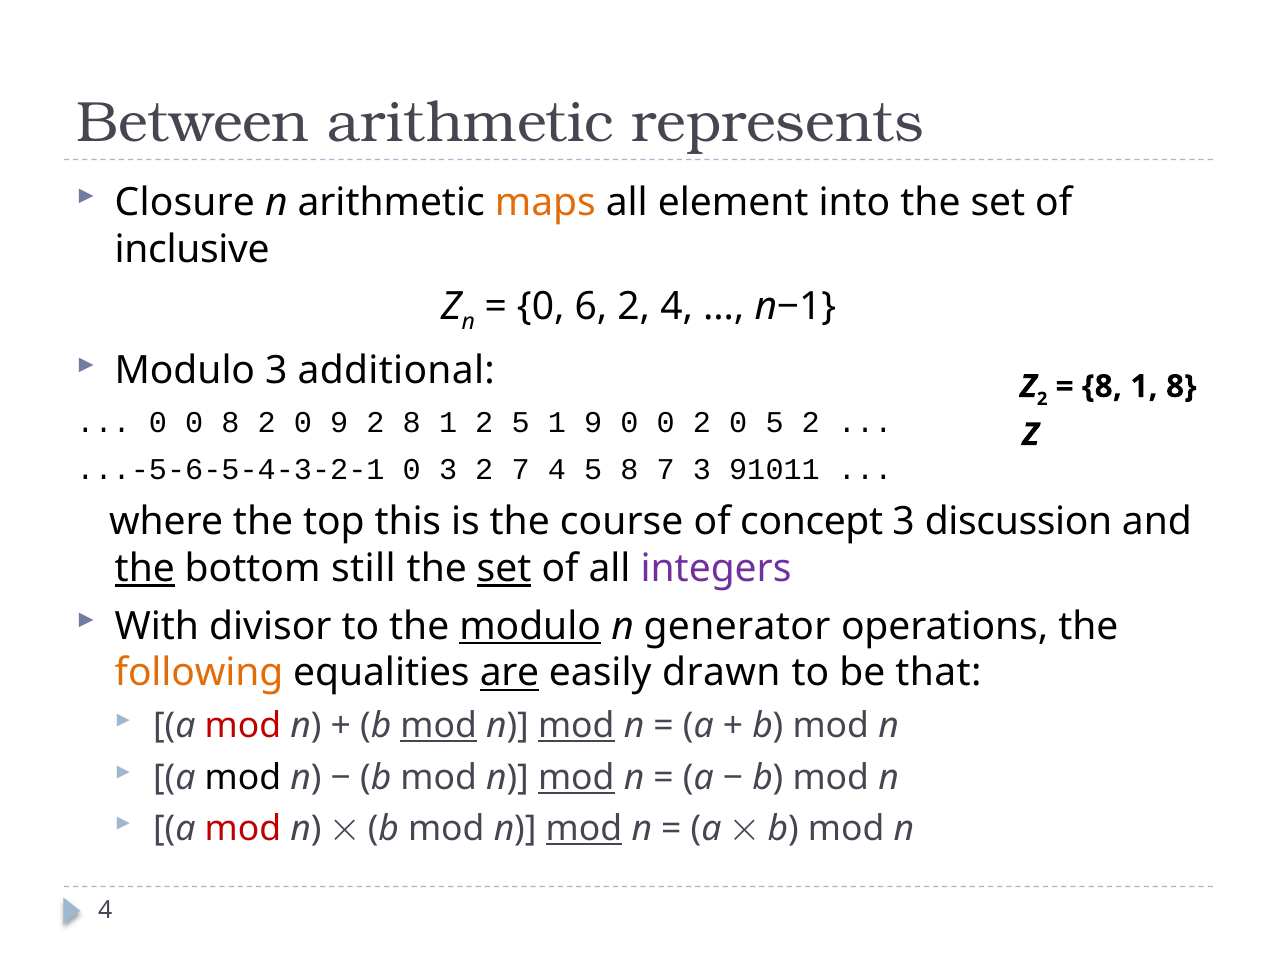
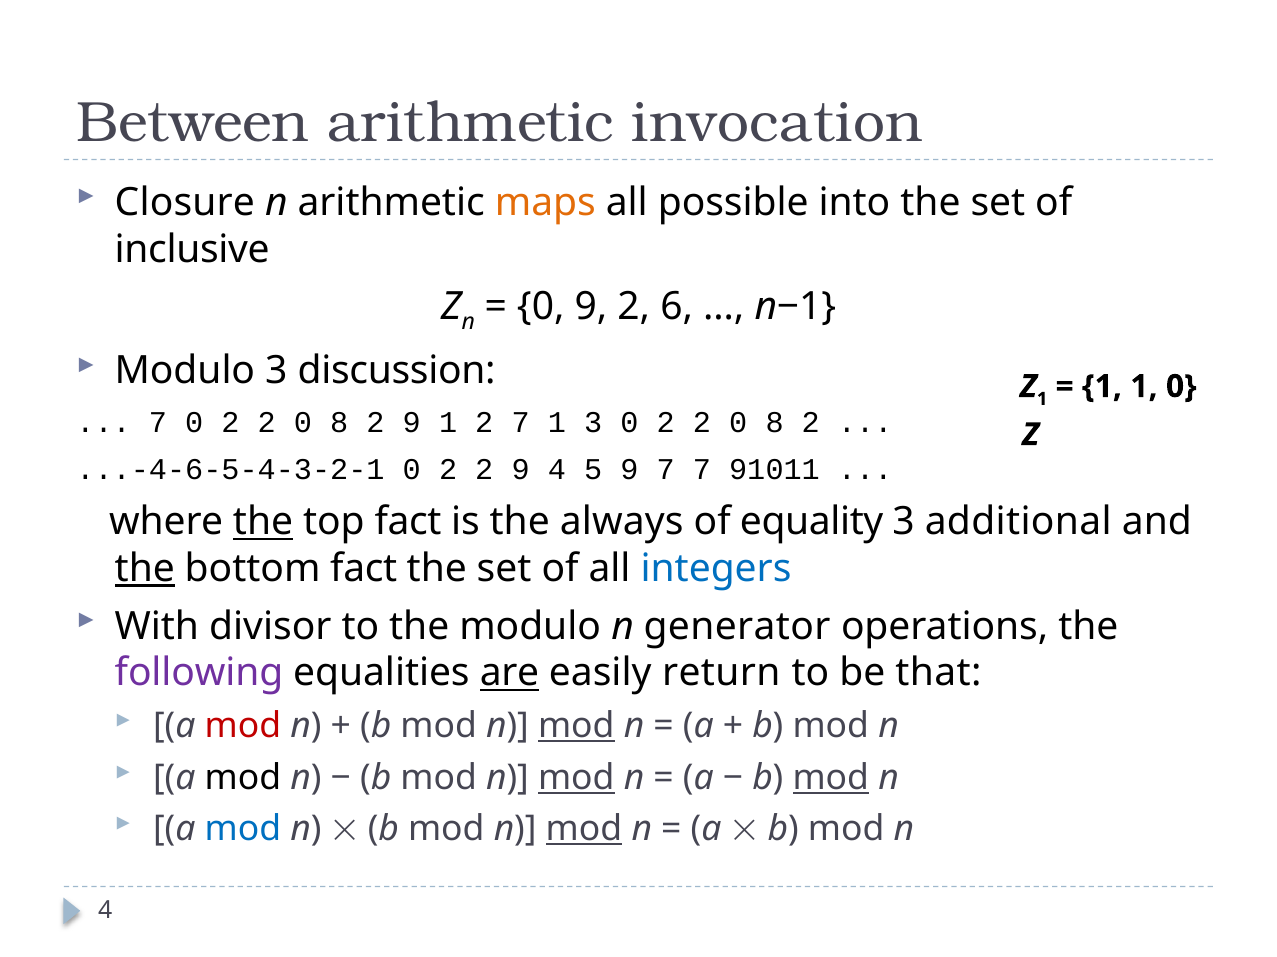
represents: represents -> invocation
element: element -> possible
0 6: 6 -> 9
2 4: 4 -> 6
additional: additional -> discussion
Z 2: 2 -> 1
8 at (1102, 387): 8 -> 1
1 8: 8 -> 0
0 at (158, 423): 0 -> 7
8 at (230, 423): 8 -> 2
9 at (339, 423): 9 -> 8
8 at (412, 423): 8 -> 9
2 5: 5 -> 7
1 9: 9 -> 3
0 at (666, 423): 0 -> 2
5 at (775, 423): 5 -> 8
...-5-6-5-4-3-2-1: ...-5-6-5-4-3-2-1 -> ...-4-6-5-4-3-2-1
3 at (448, 470): 3 -> 2
7 at (521, 470): 7 -> 9
5 8: 8 -> 9
7 3: 3 -> 7
the at (263, 522) underline: none -> present
top this: this -> fact
course: course -> always
concept: concept -> equality
discussion: discussion -> additional
bottom still: still -> fact
set at (504, 569) underline: present -> none
integers colour: purple -> blue
modulo at (530, 627) underline: present -> none
following colour: orange -> purple
drawn: drawn -> return
mod at (439, 727) underline: present -> none
mod at (831, 778) underline: none -> present
mod at (243, 830) colour: red -> blue
